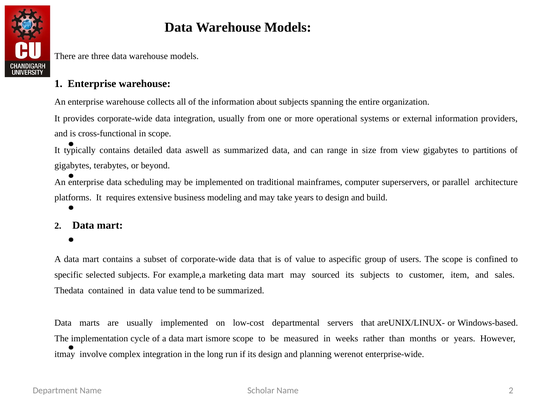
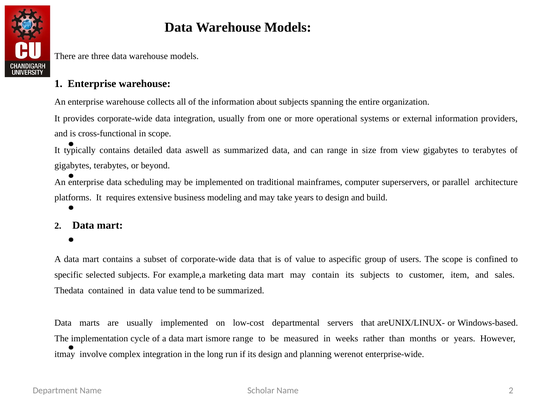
to partitions: partitions -> terabytes
sourced: sourced -> contain
ismore scope: scope -> range
